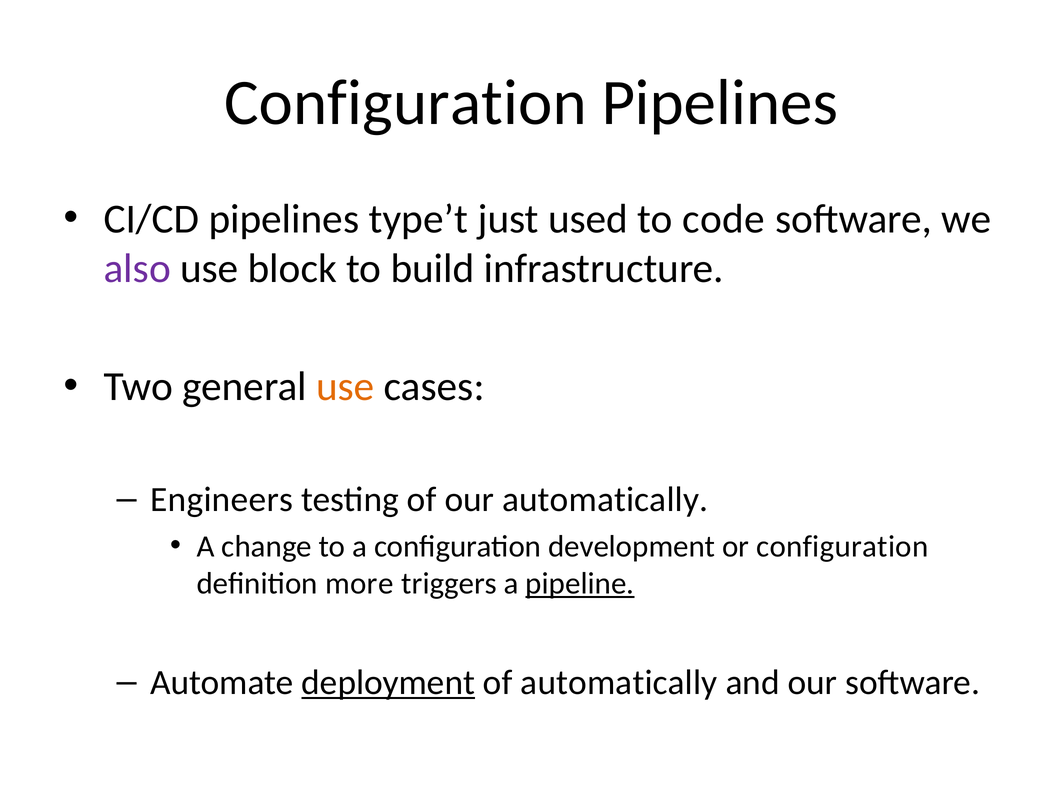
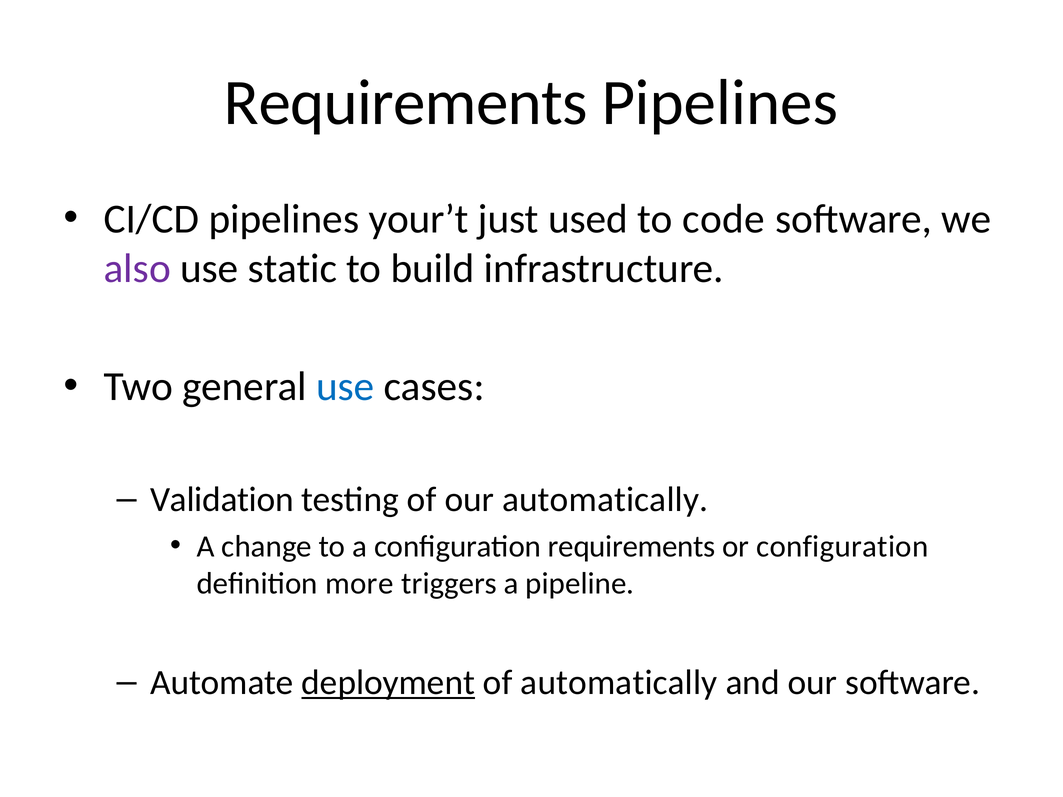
Configuration at (405, 103): Configuration -> Requirements
type’t: type’t -> your’t
block: block -> static
use at (345, 387) colour: orange -> blue
Engineers: Engineers -> Validation
configuration development: development -> requirements
pipeline underline: present -> none
